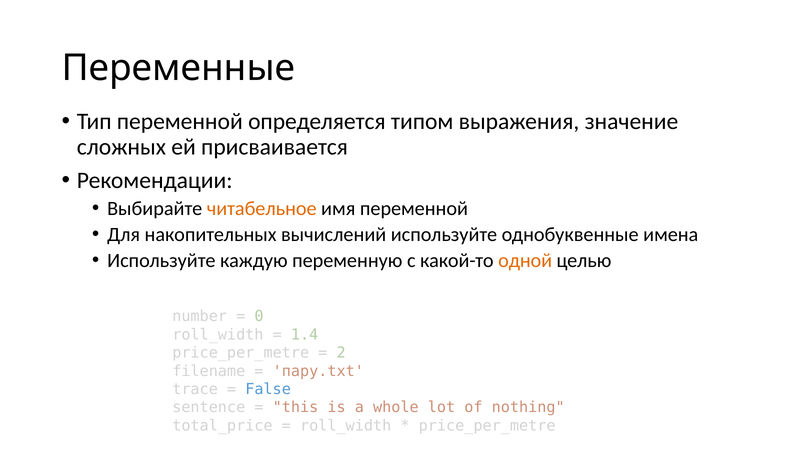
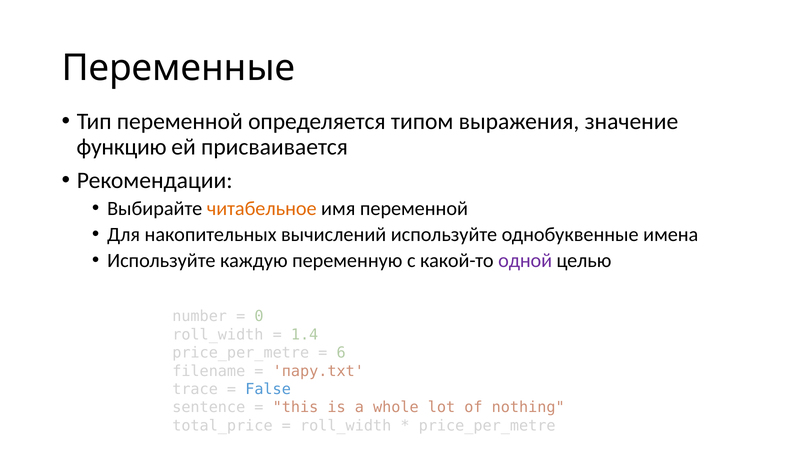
сложных: сложных -> функцию
одной colour: orange -> purple
2: 2 -> 6
